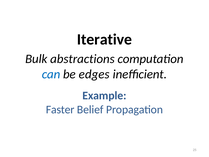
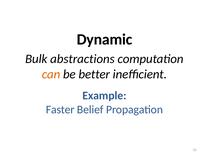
Iterative: Iterative -> Dynamic
can colour: blue -> orange
edges: edges -> better
